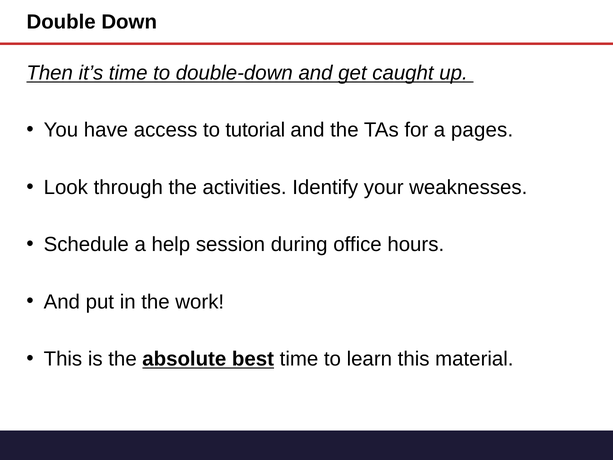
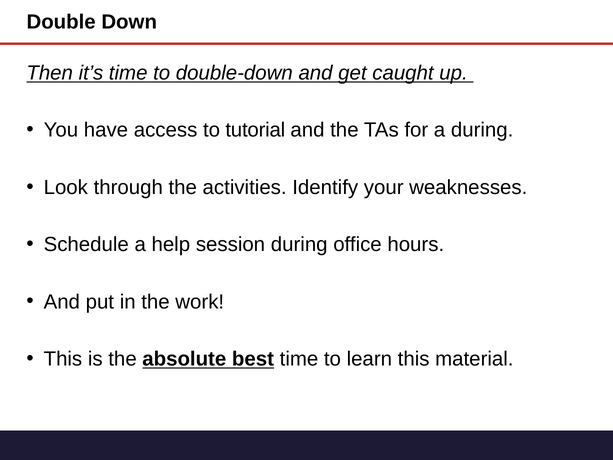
a pages: pages -> during
